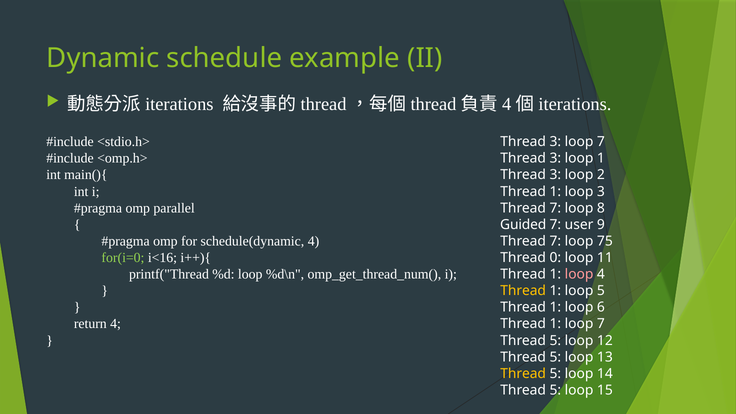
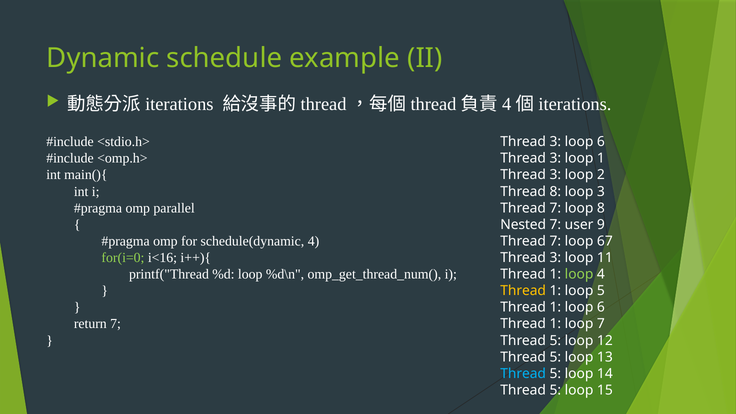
3 loop 7: 7 -> 6
1 at (555, 191): 1 -> 8
Guided: Guided -> Nested
75: 75 -> 67
0 at (555, 258): 0 -> 3
loop at (579, 274) colour: pink -> light green
return 4: 4 -> 7
Thread at (523, 374) colour: yellow -> light blue
